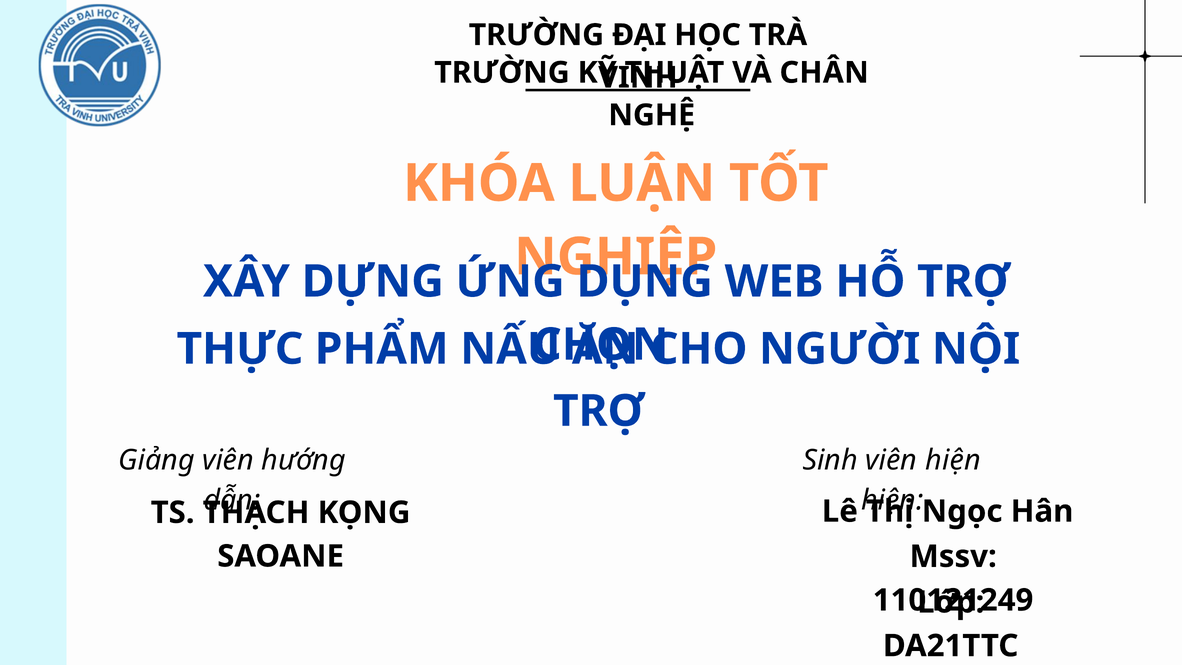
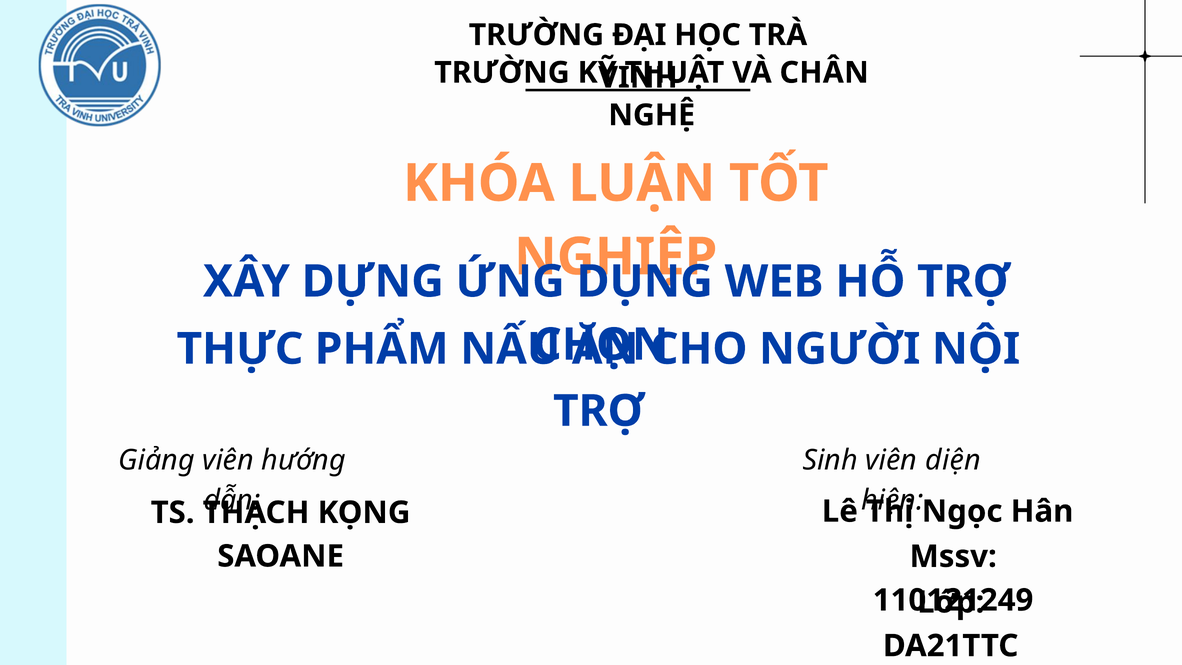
viên hiện: hiện -> diện
